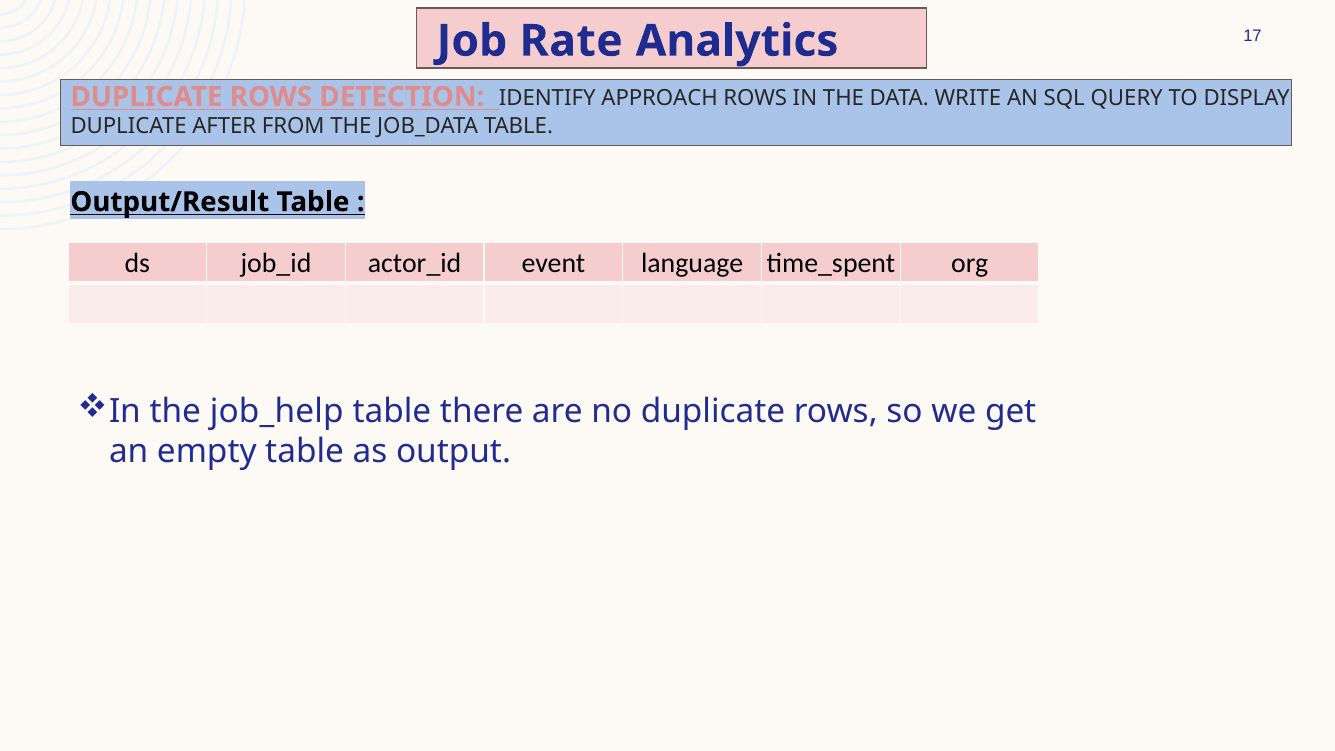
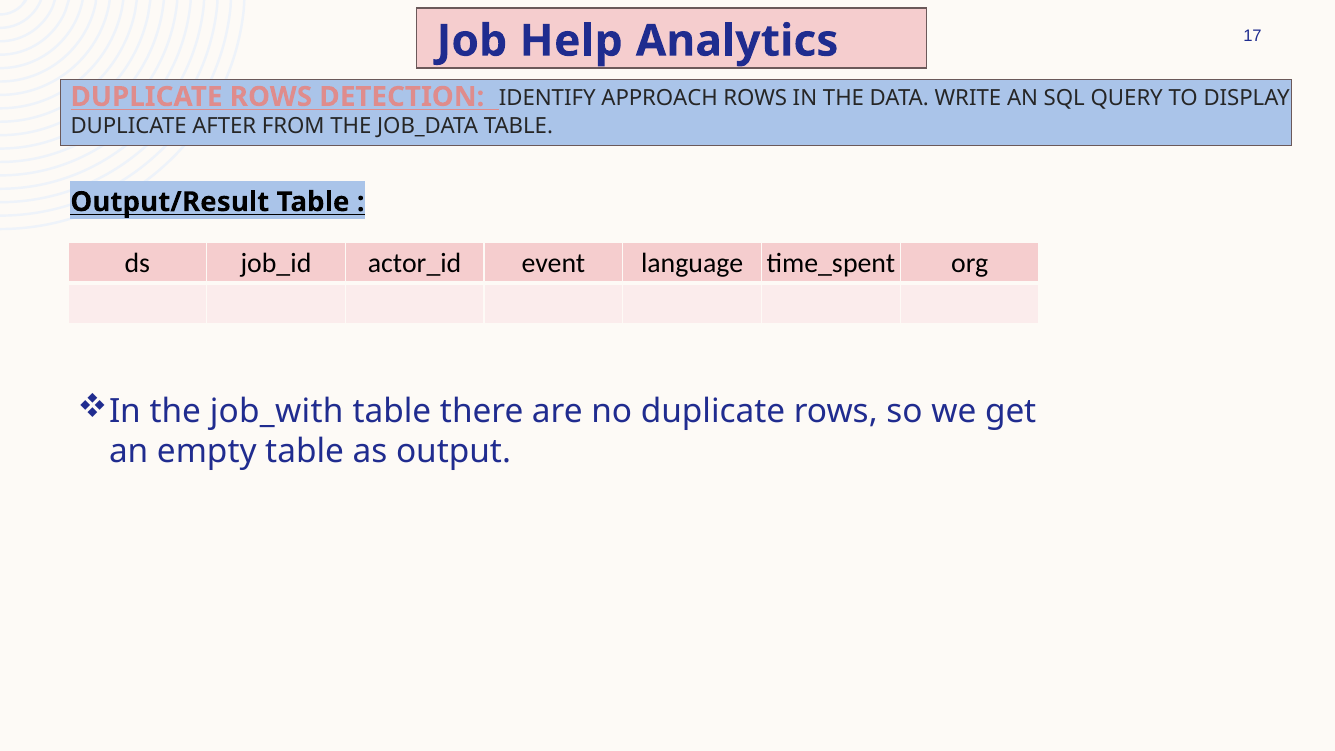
Rate: Rate -> Help
job_help: job_help -> job_with
